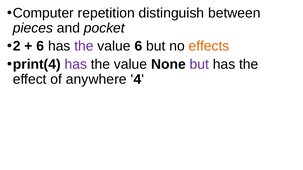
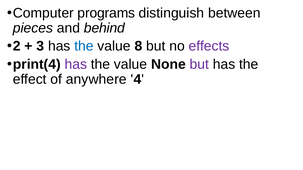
repetition: repetition -> programs
pocket: pocket -> behind
6 at (40, 46): 6 -> 3
the at (84, 46) colour: purple -> blue
value 6: 6 -> 8
effects colour: orange -> purple
